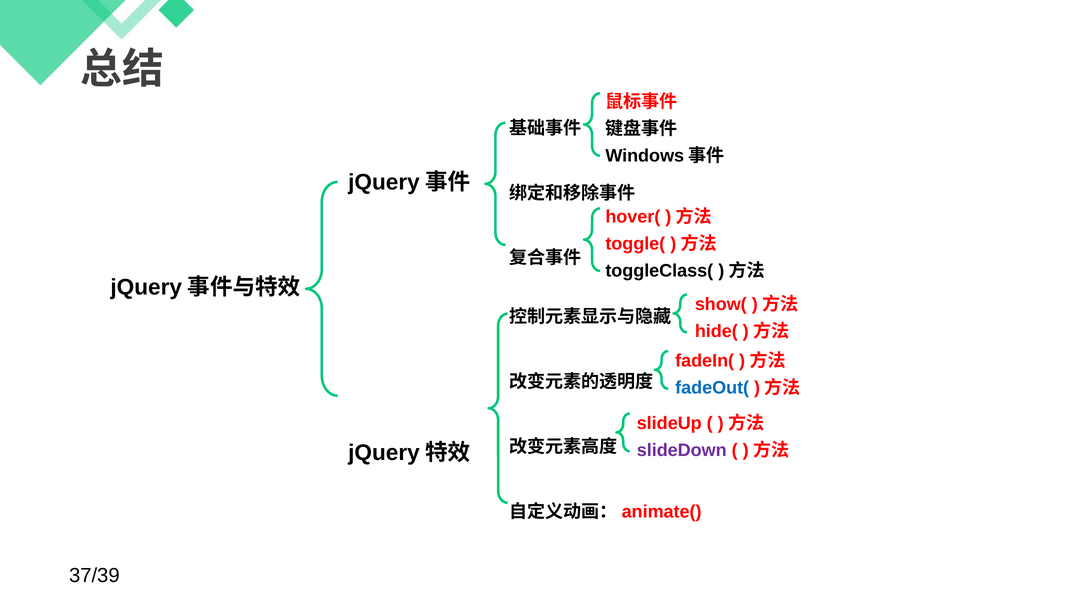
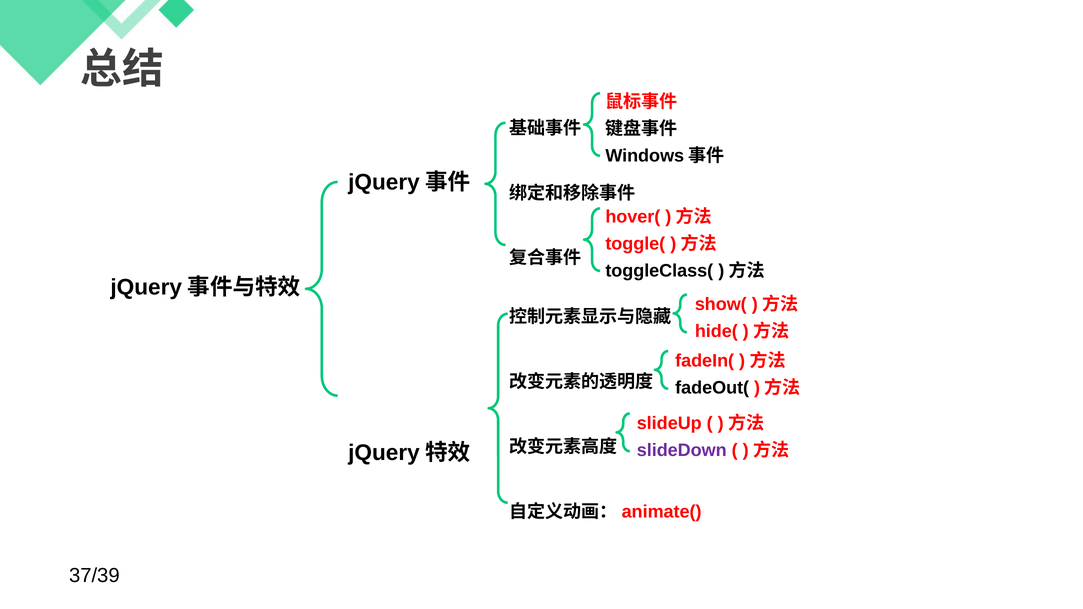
fadeOut( colour: blue -> black
